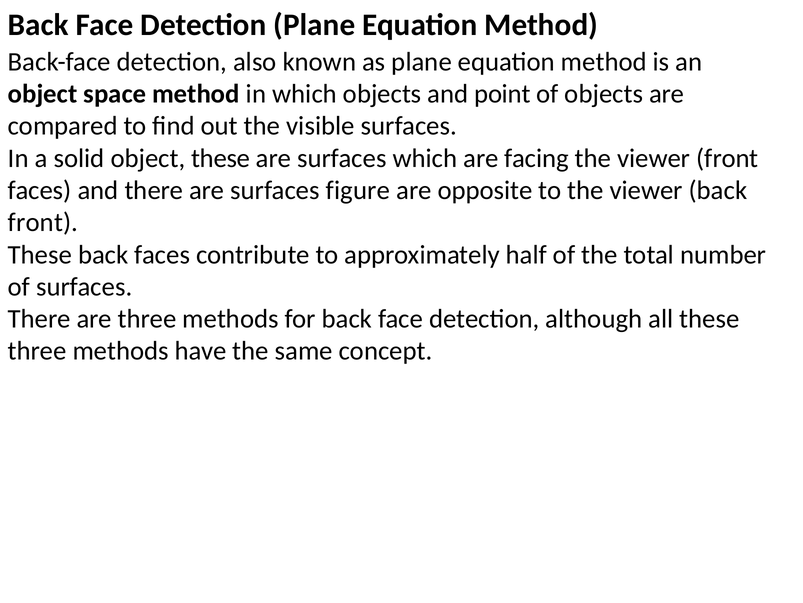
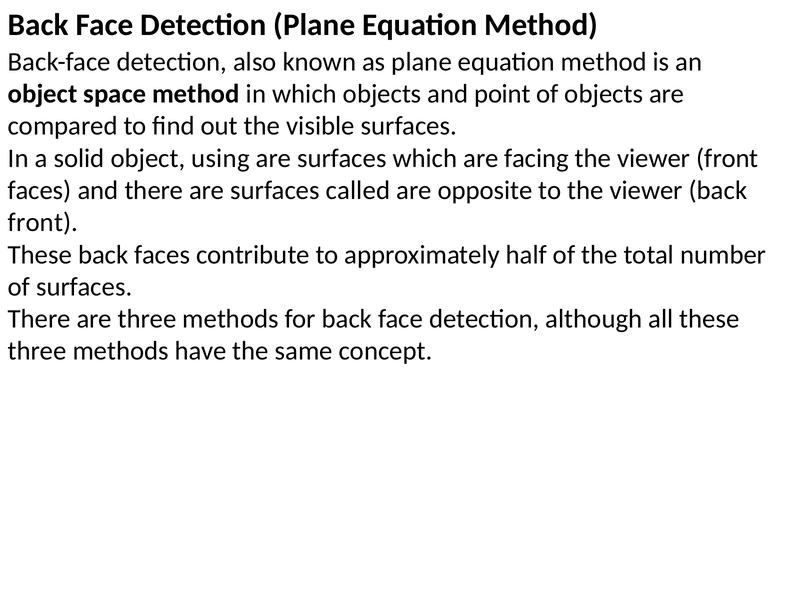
object these: these -> using
figure: figure -> called
